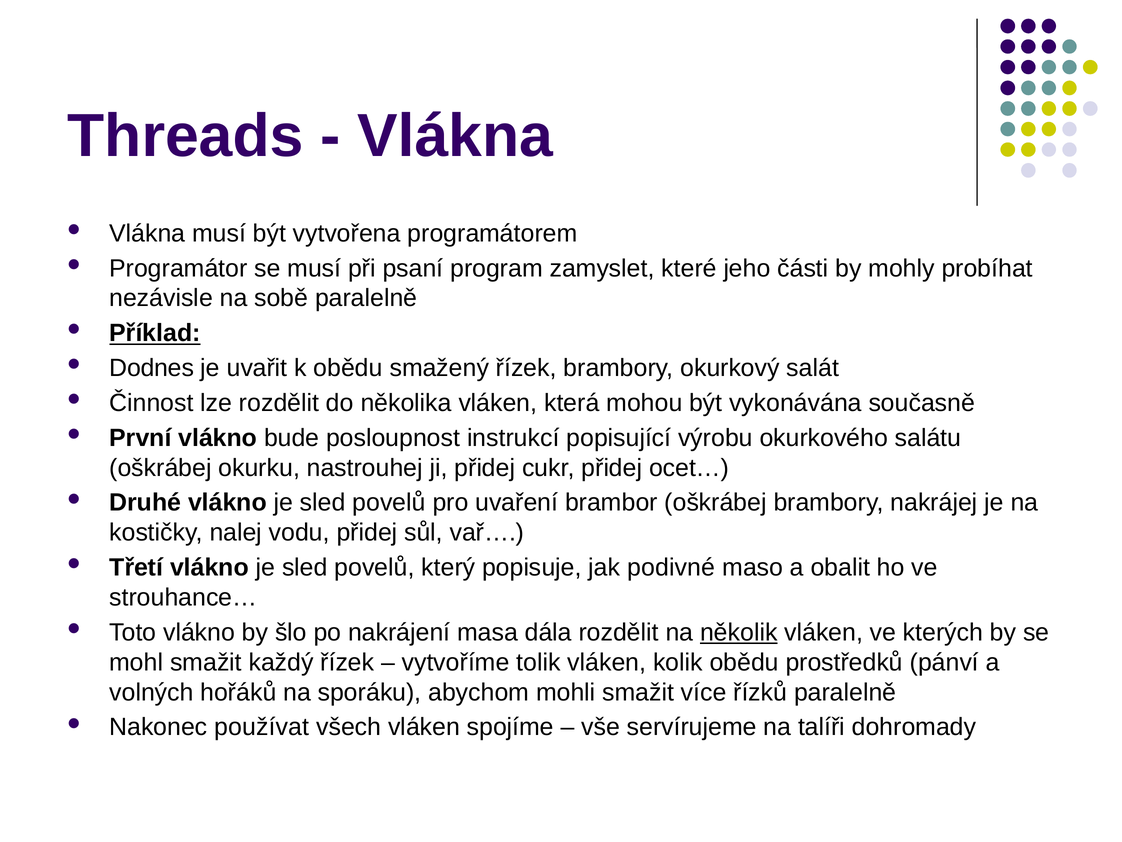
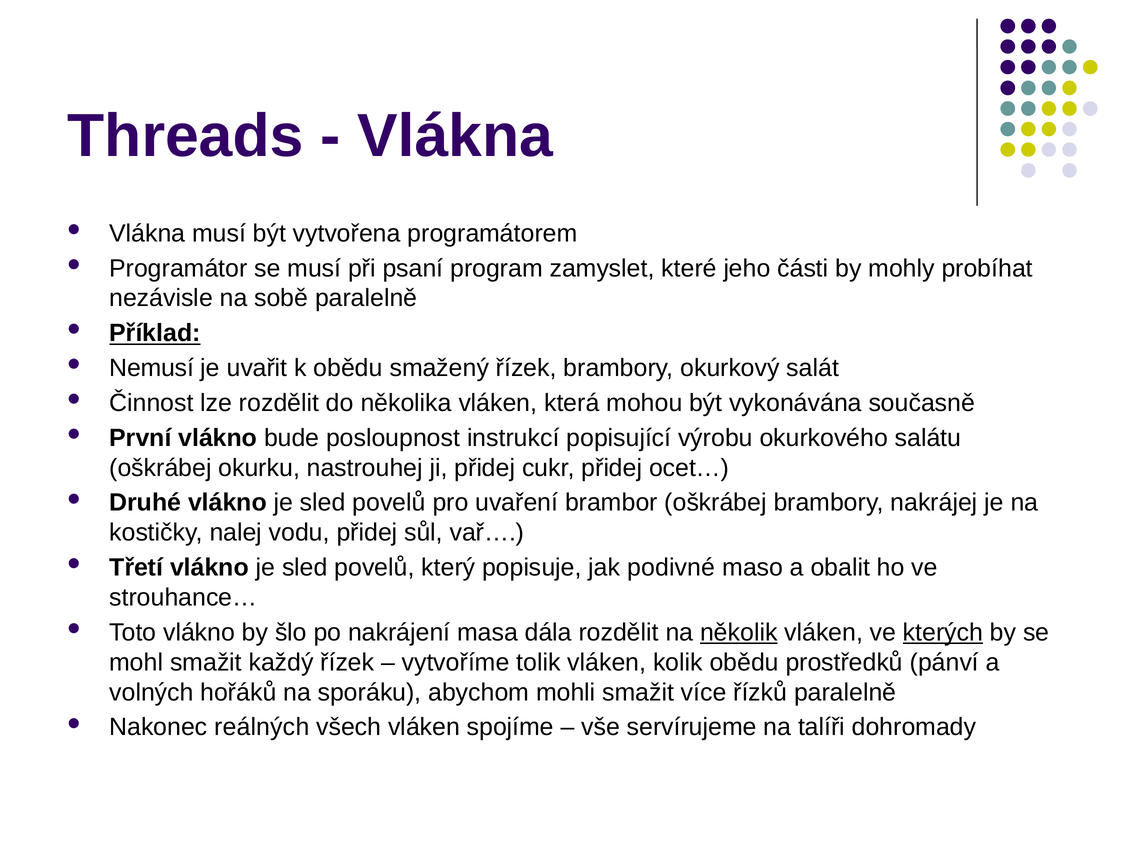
Dodnes: Dodnes -> Nemusí
kterých underline: none -> present
používat: používat -> reálných
